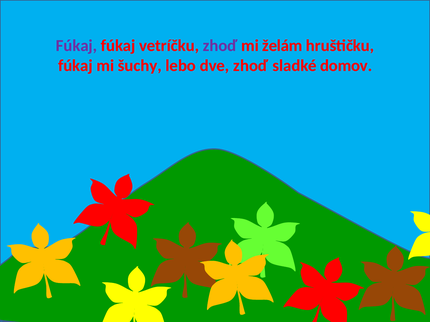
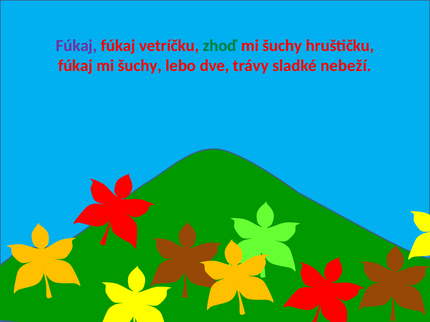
zhoď at (220, 46) colour: purple -> green
želám at (282, 46): želám -> šuchy
dve zhoď: zhoď -> trávy
domov: domov -> nebeží
